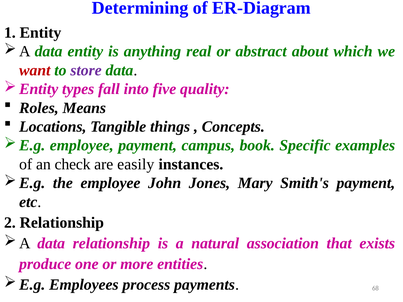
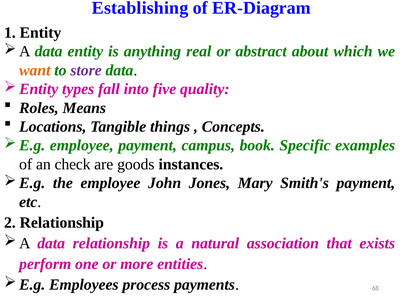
Determining: Determining -> Establishing
want colour: red -> orange
easily: easily -> goods
produce: produce -> perform
